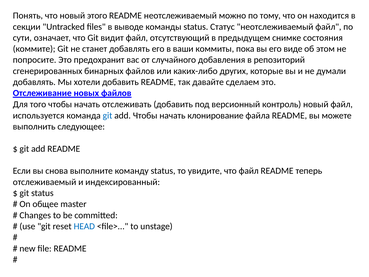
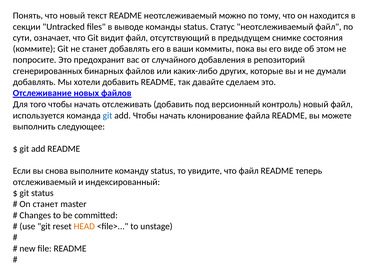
этого: этого -> текст
On общее: общее -> станет
HEAD colour: blue -> orange
